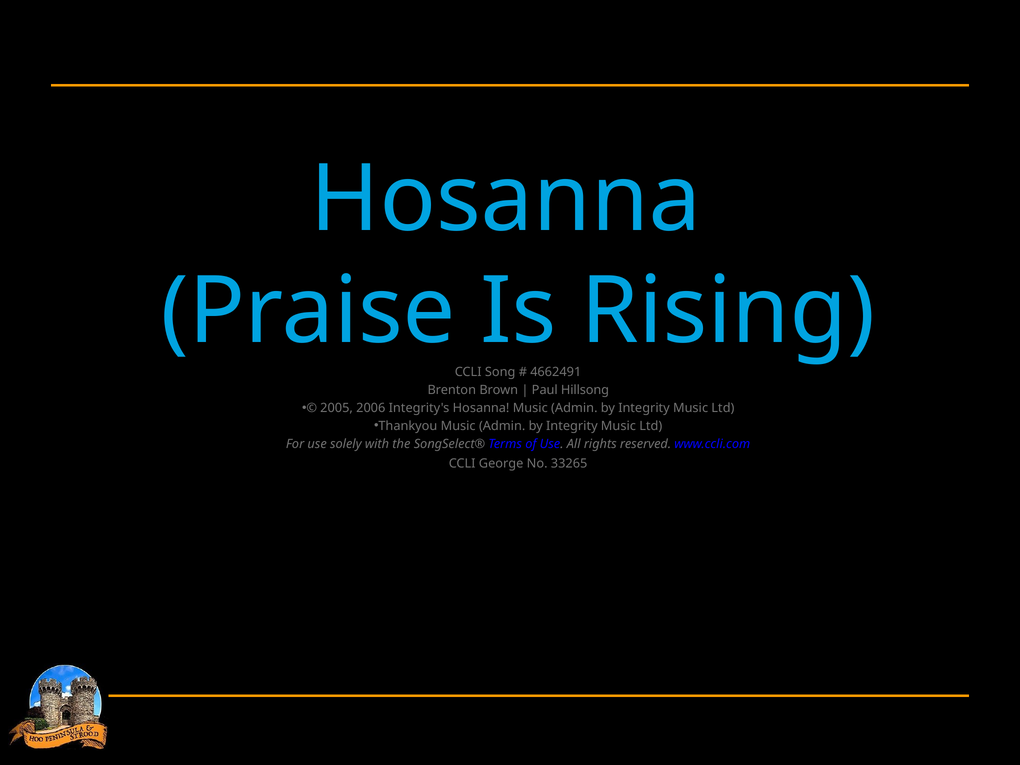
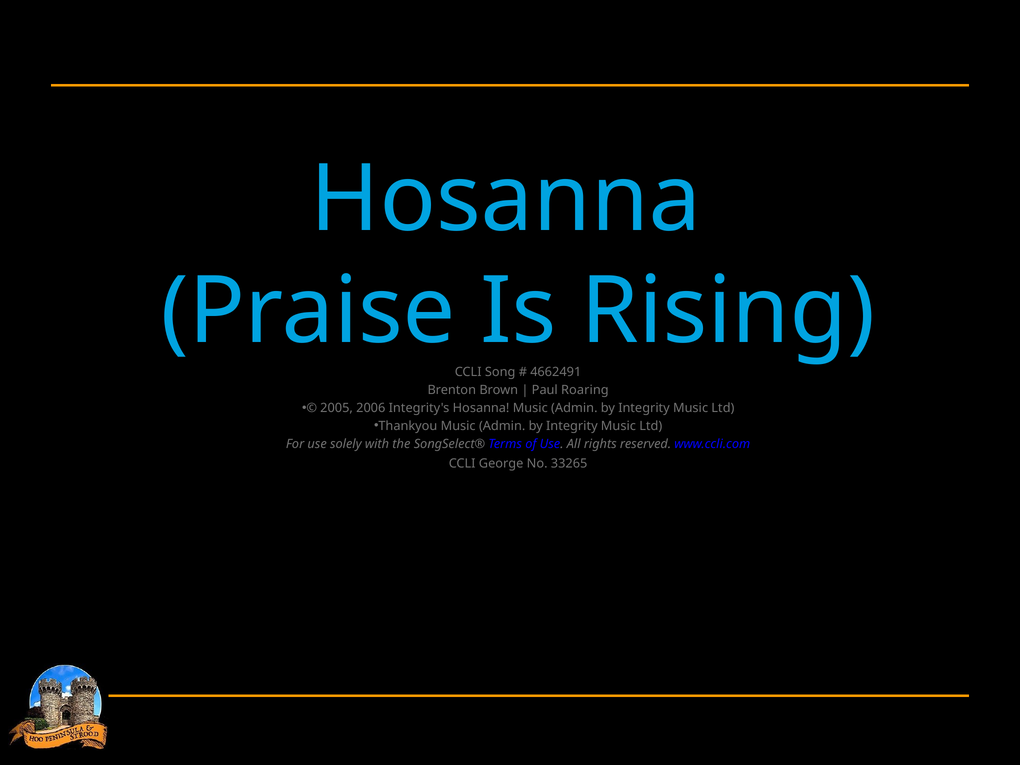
Hillsong: Hillsong -> Roaring
